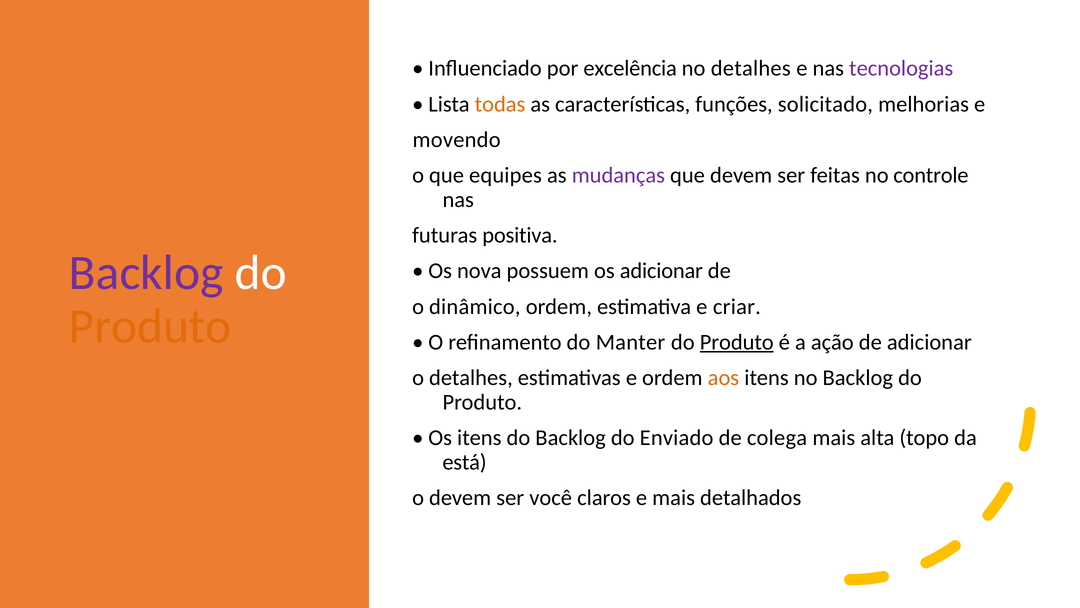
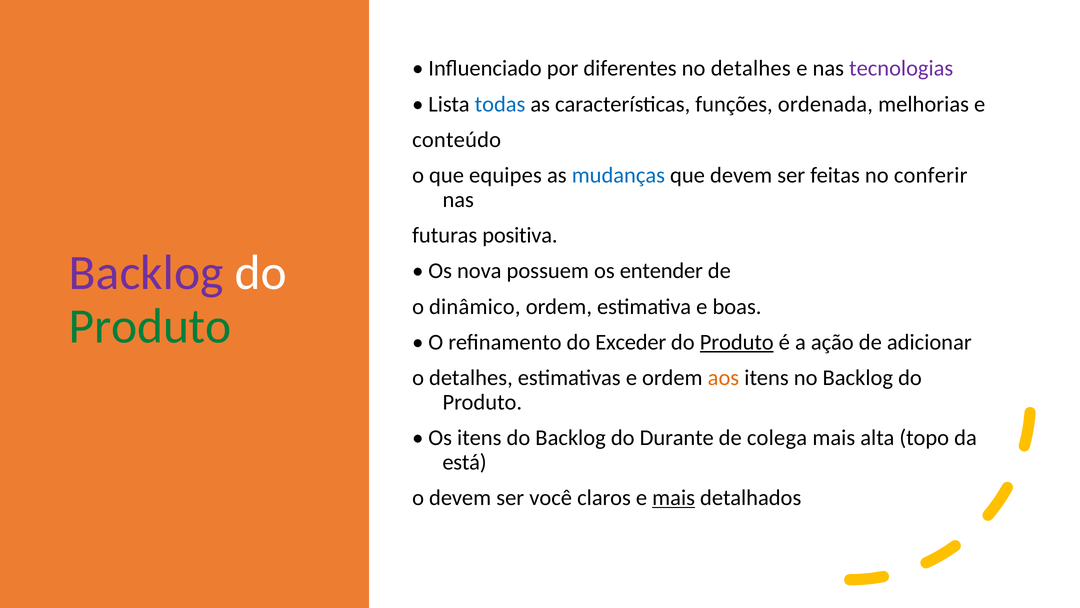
excelência: excelência -> diferentes
todas colour: orange -> blue
solicitado: solicitado -> ordenada
movendo: movendo -> conteúdo
mudanças colour: purple -> blue
controle: controle -> conferir
os adicionar: adicionar -> entender
criar: criar -> boas
Produto at (150, 326) colour: orange -> green
Manter: Manter -> Exceder
Enviado: Enviado -> Durante
mais at (674, 497) underline: none -> present
